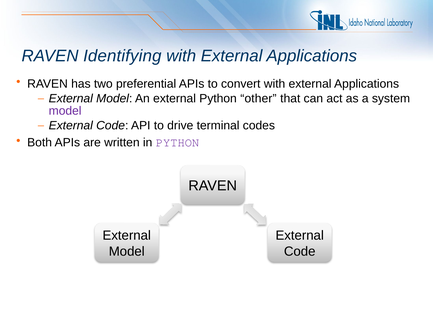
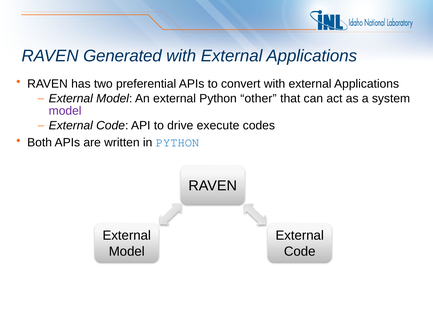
Identifying: Identifying -> Generated
terminal: terminal -> execute
PYTHON at (178, 143) colour: purple -> blue
